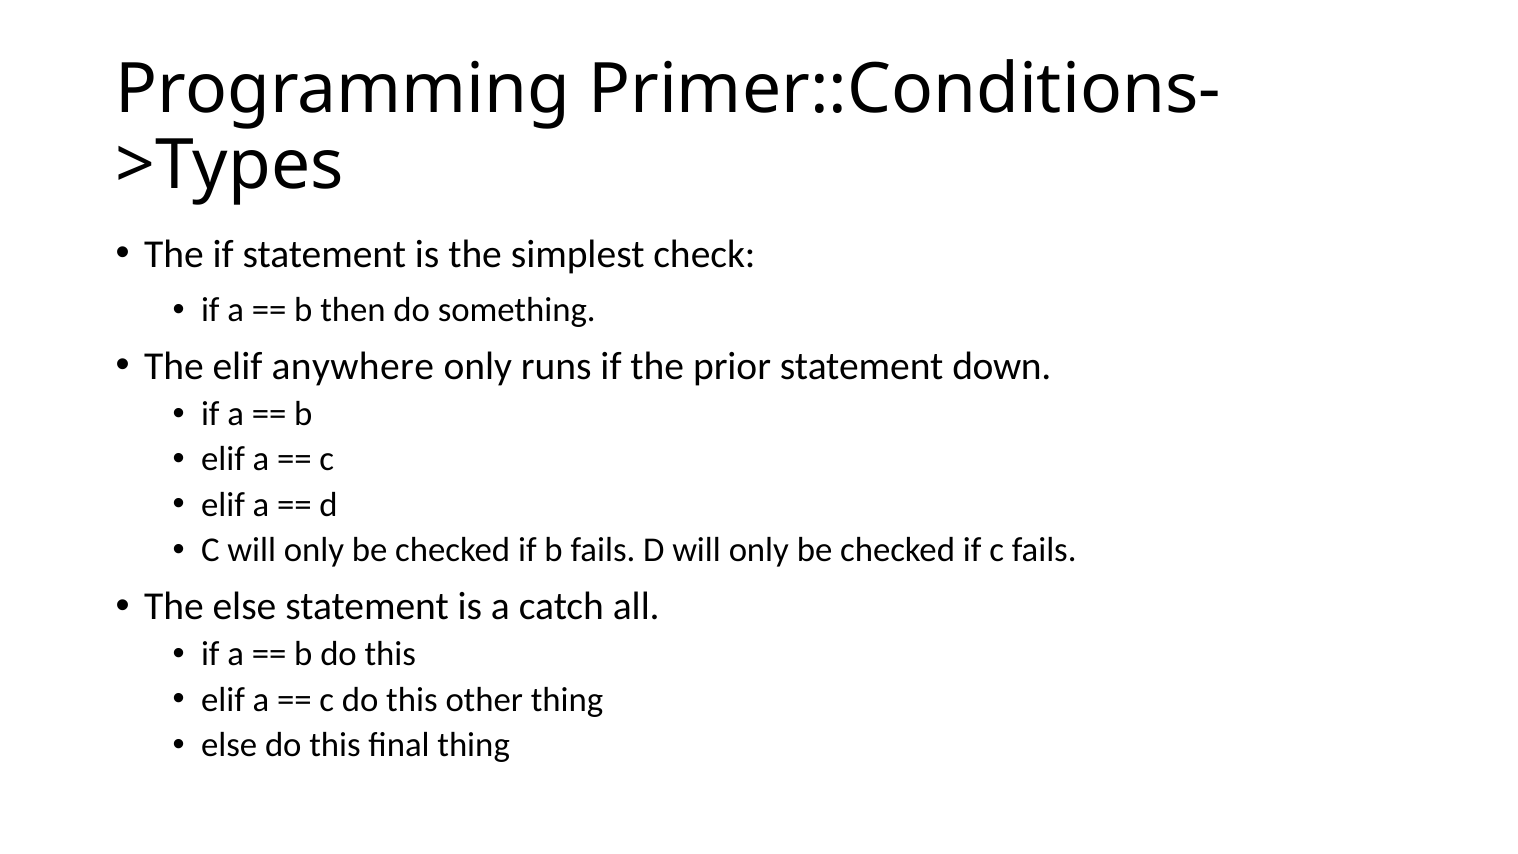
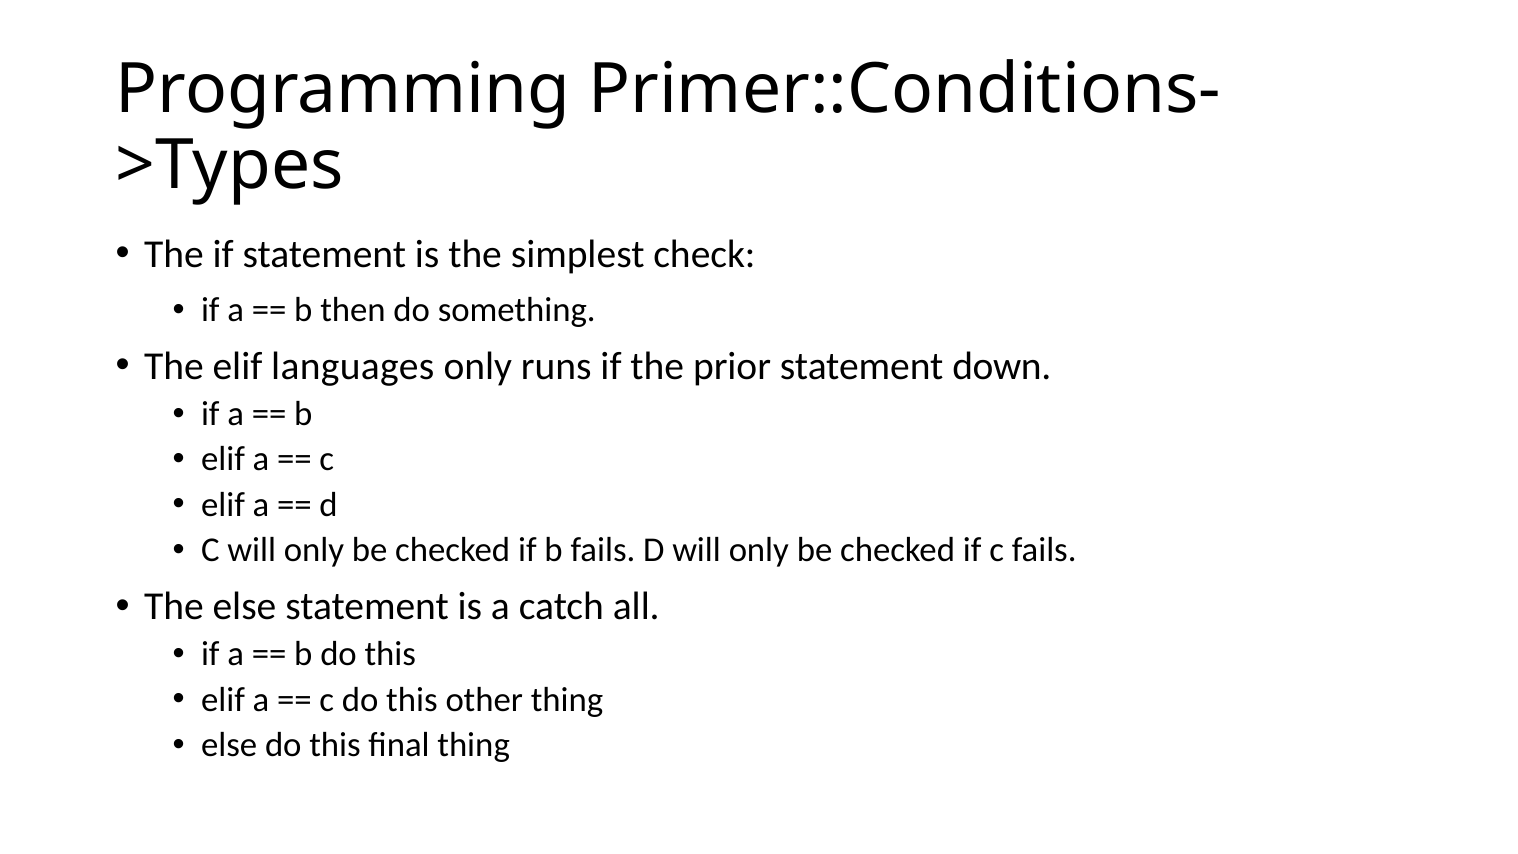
anywhere: anywhere -> languages
